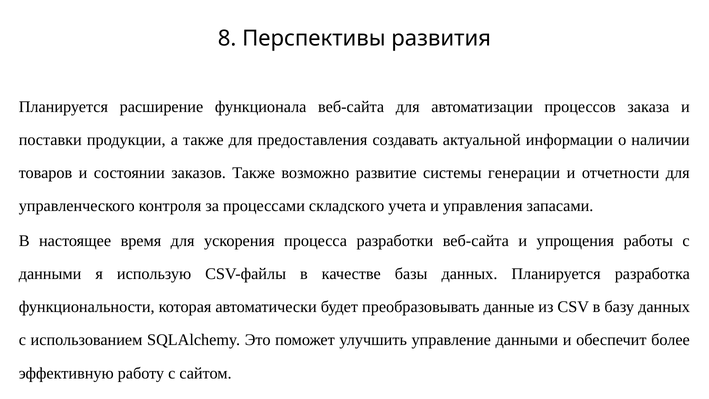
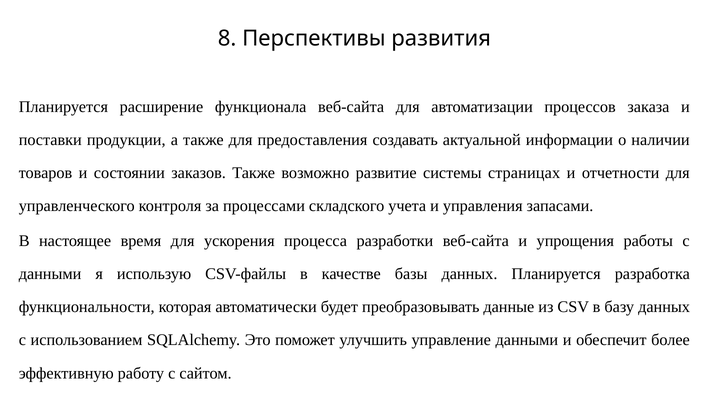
генерации: генерации -> страницах
